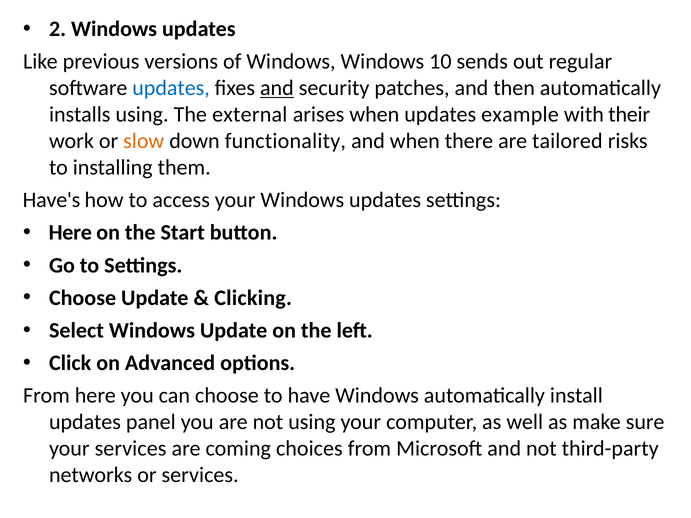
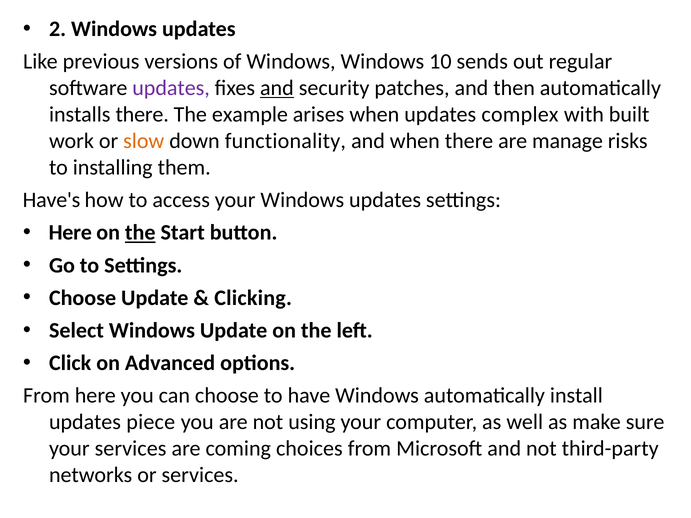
updates at (171, 88) colour: blue -> purple
installs using: using -> there
external: external -> example
example: example -> complex
their: their -> built
tailored: tailored -> manage
the at (140, 233) underline: none -> present
panel: panel -> piece
